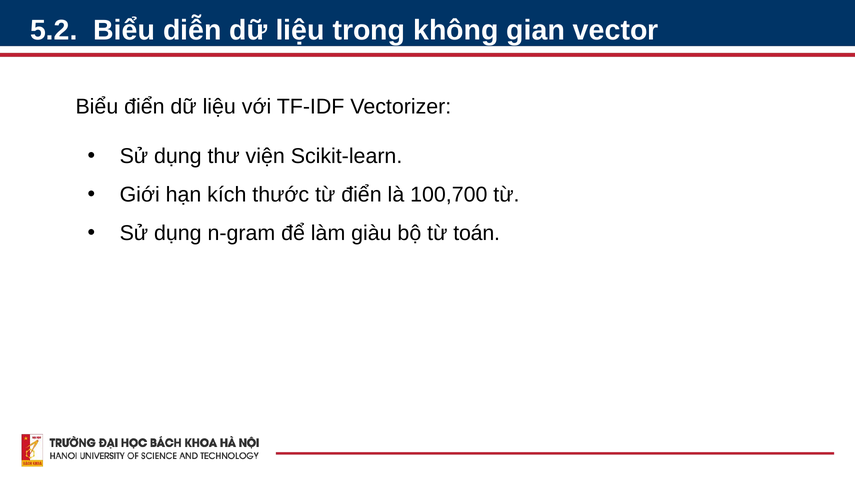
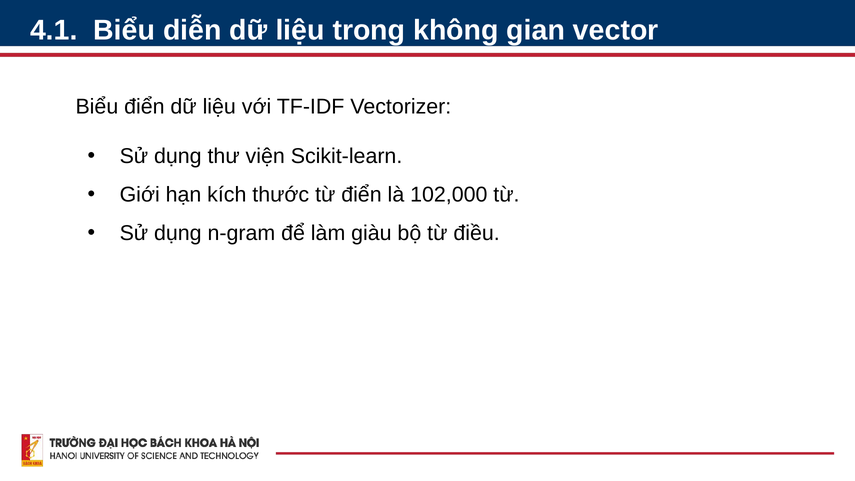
5.2: 5.2 -> 4.1
100,700: 100,700 -> 102,000
toán: toán -> điều
